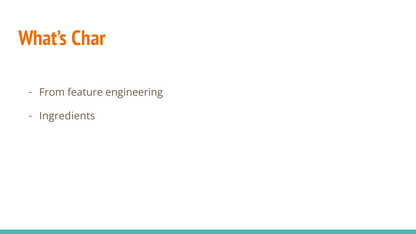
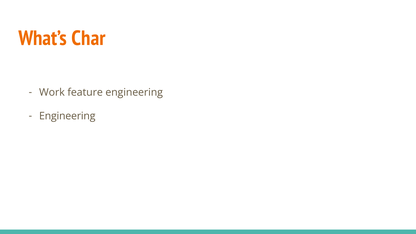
From: From -> Work
Ingredients at (67, 116): Ingredients -> Engineering
